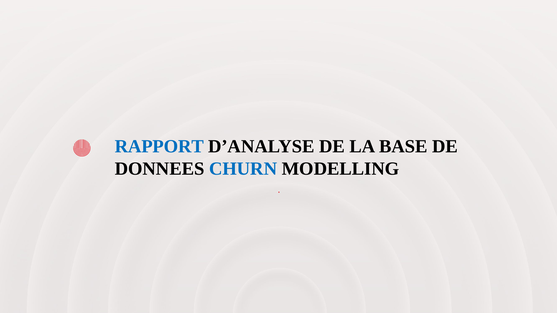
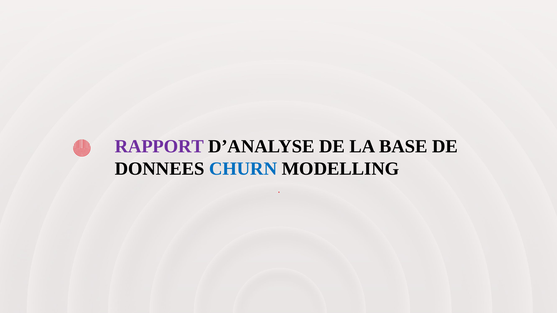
RAPPORT colour: blue -> purple
